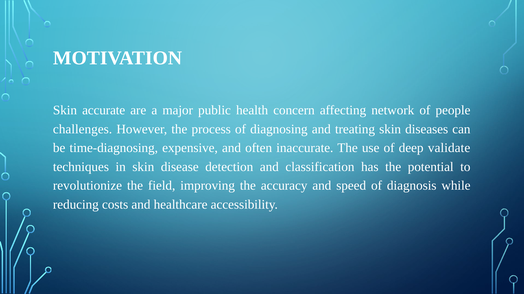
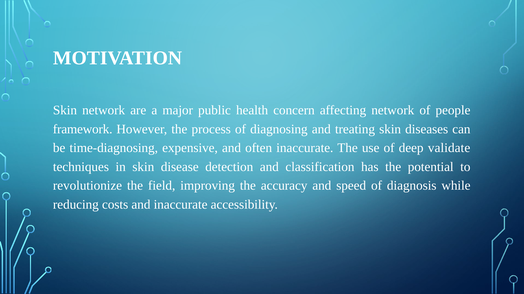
Skin accurate: accurate -> network
challenges: challenges -> framework
and healthcare: healthcare -> inaccurate
